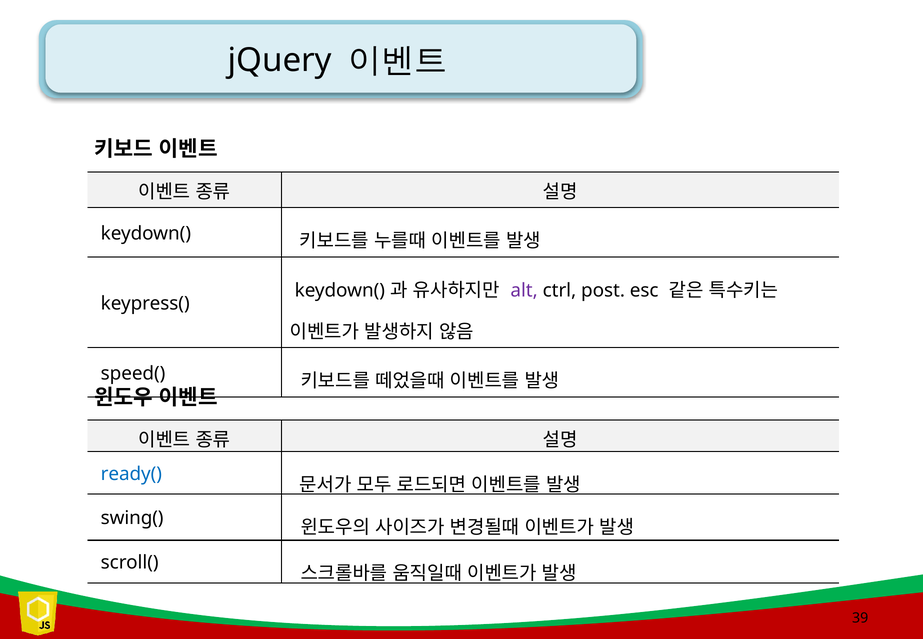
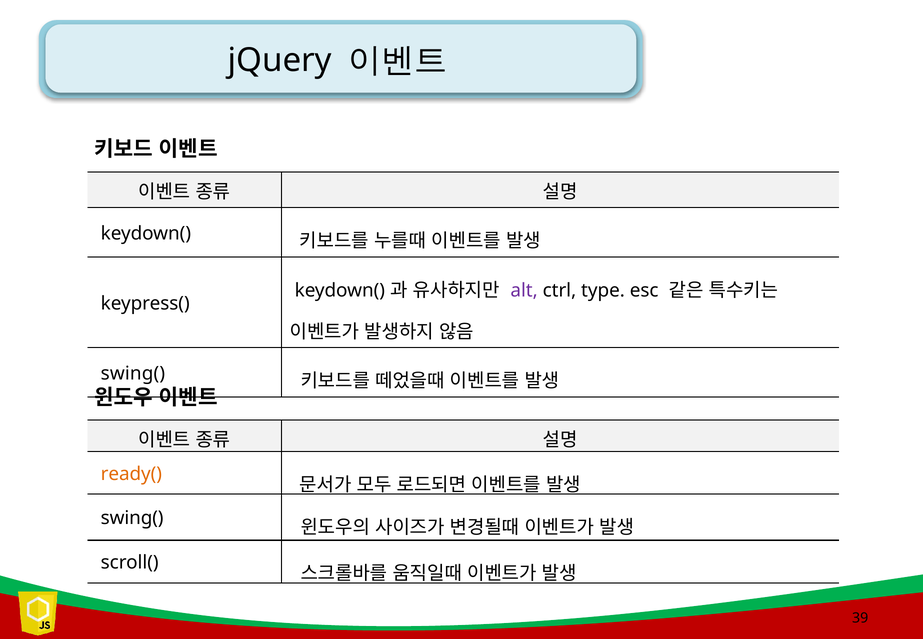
post: post -> type
speed( at (133, 373): speed( -> swing(
ready( colour: blue -> orange
